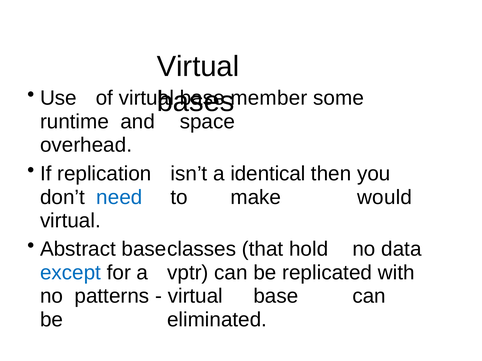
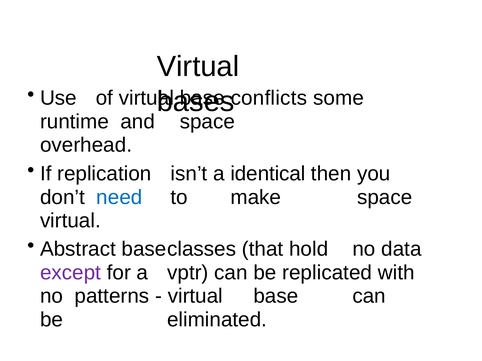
member: member -> conflicts
make would: would -> space
except colour: blue -> purple
